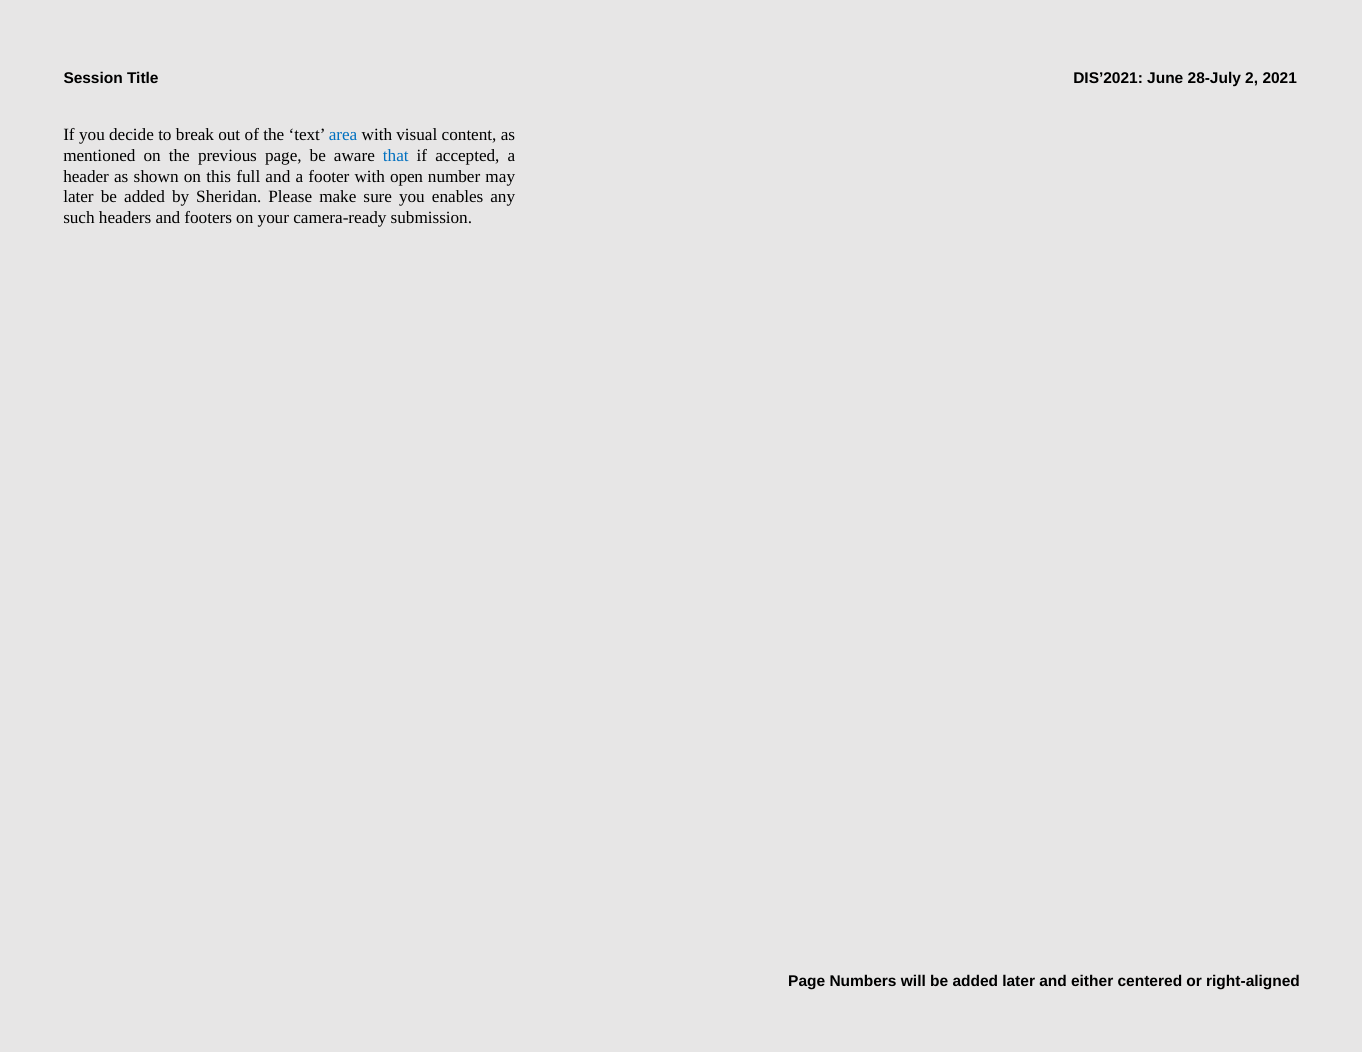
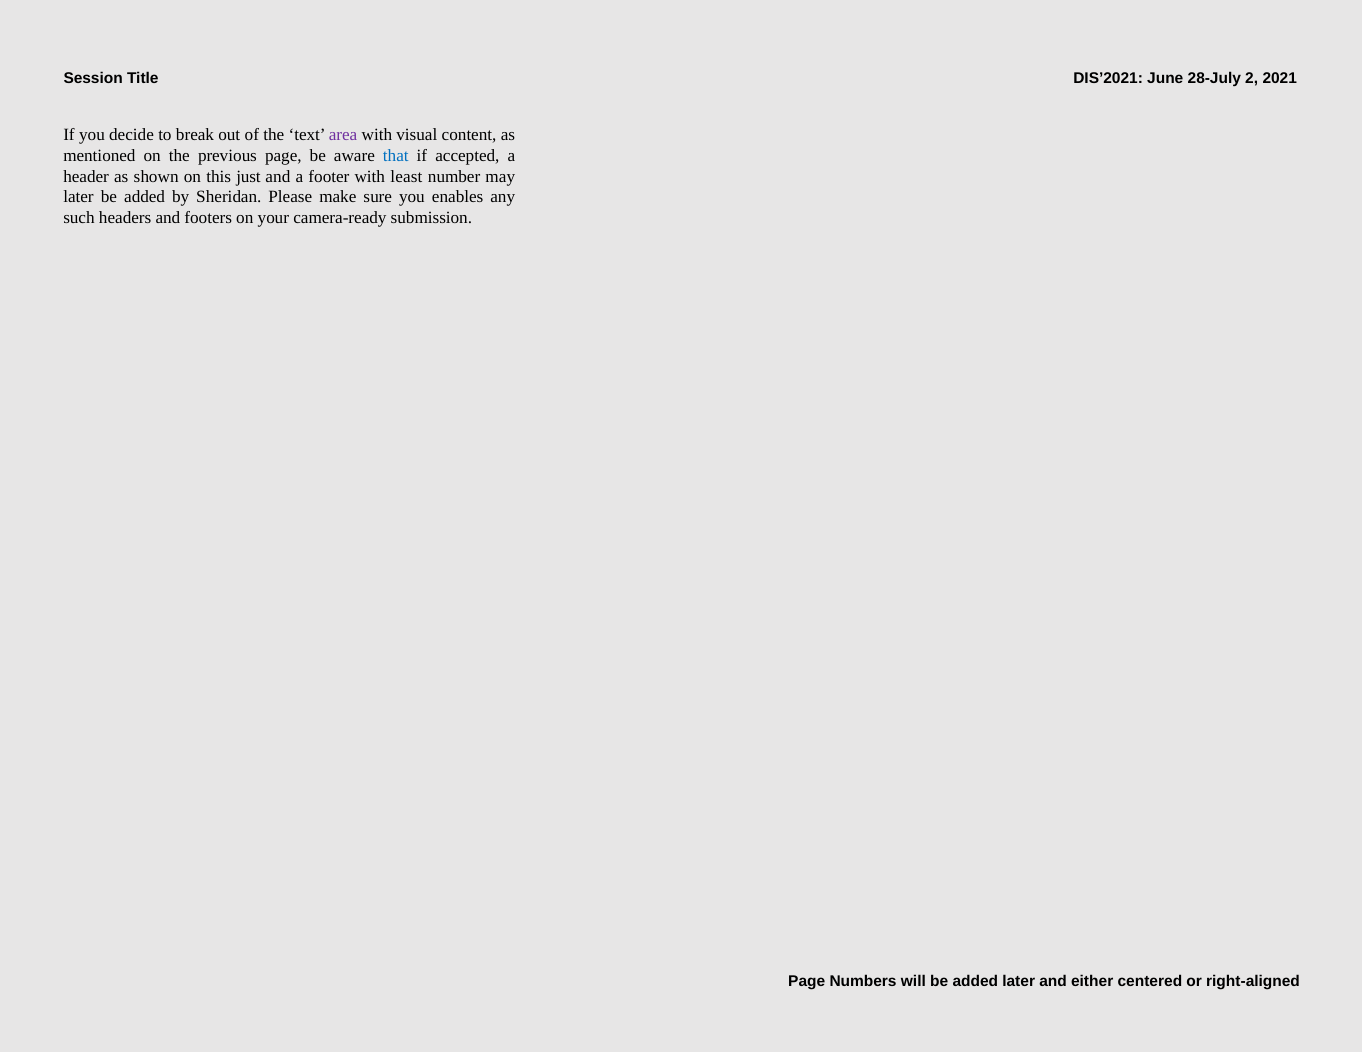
area colour: blue -> purple
full: full -> just
open: open -> least
